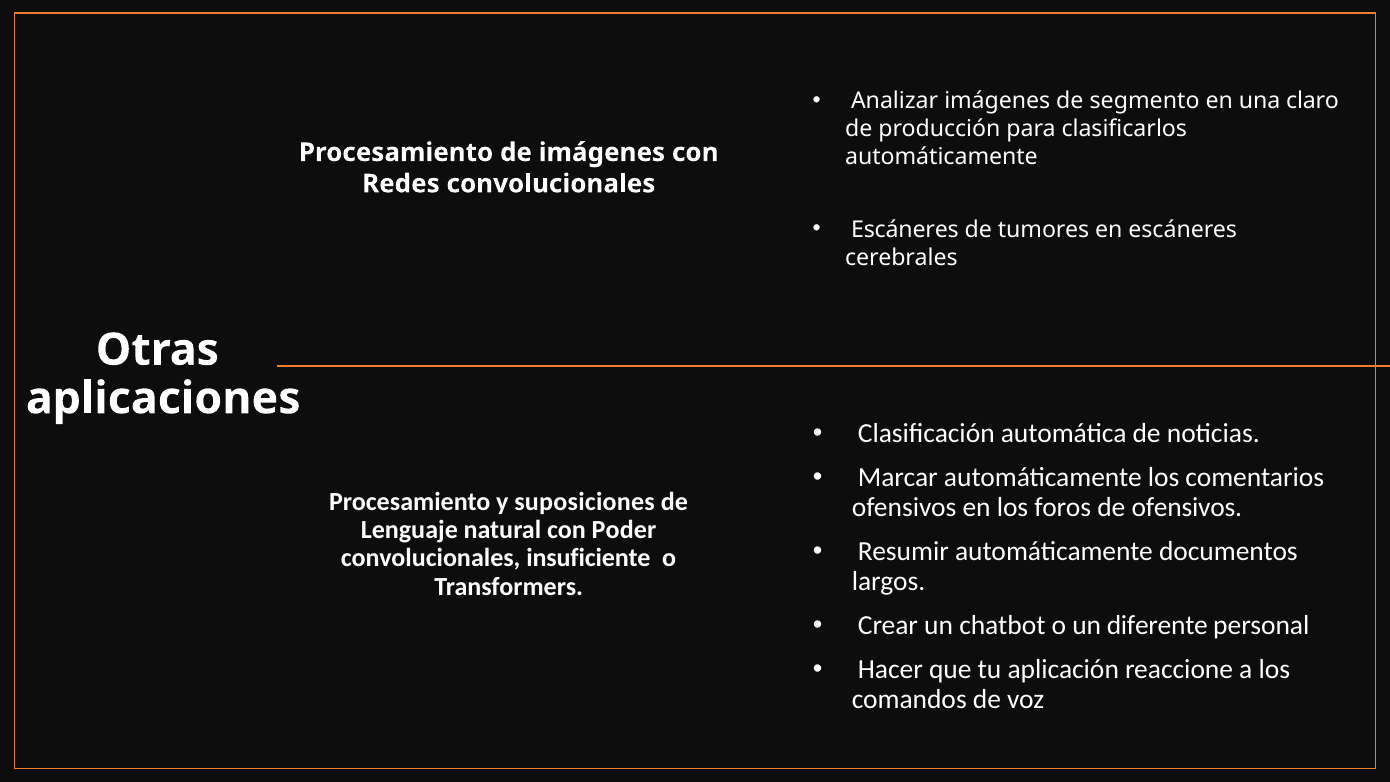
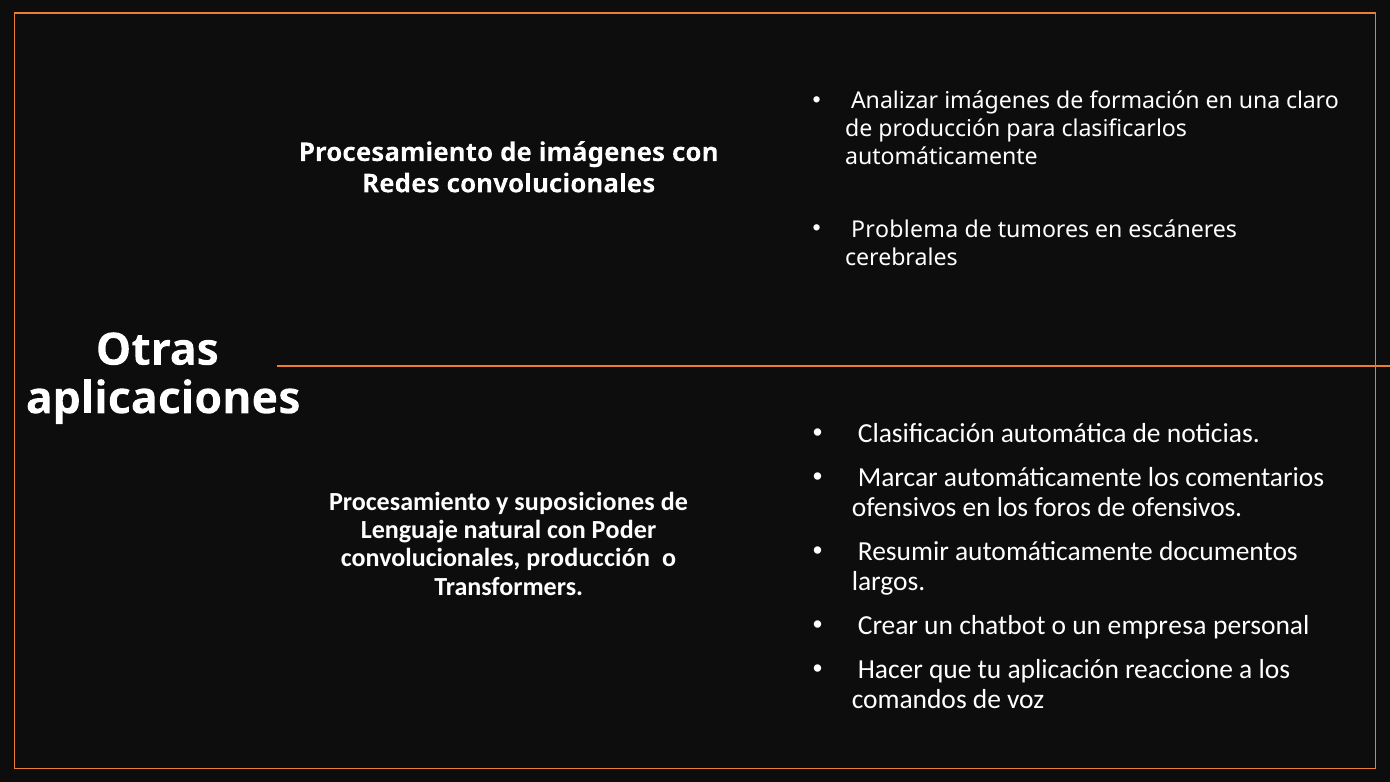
segmento: segmento -> formación
Escáneres at (905, 230): Escáneres -> Problema
convolucionales insuficiente: insuficiente -> producción
diferente: diferente -> empresa
